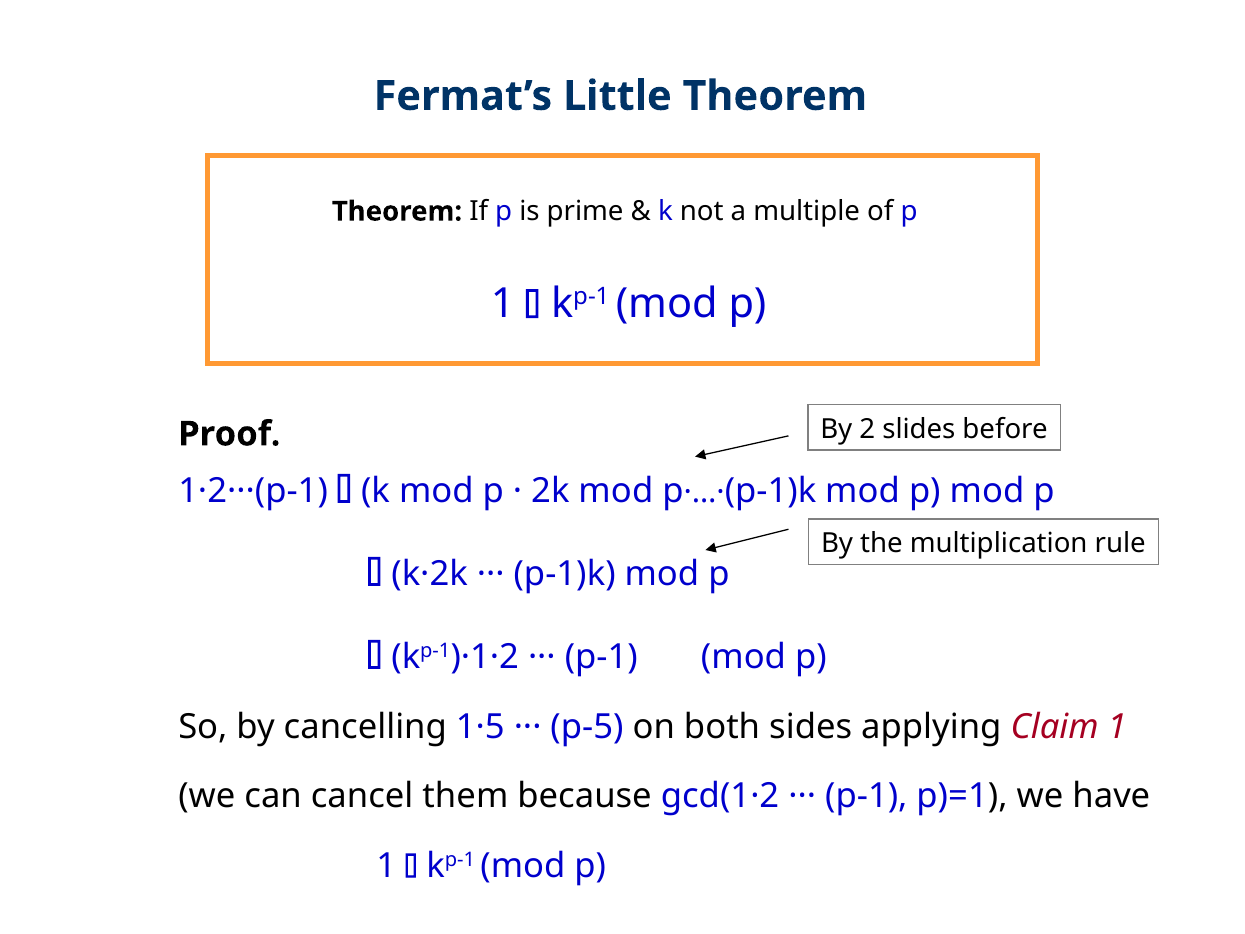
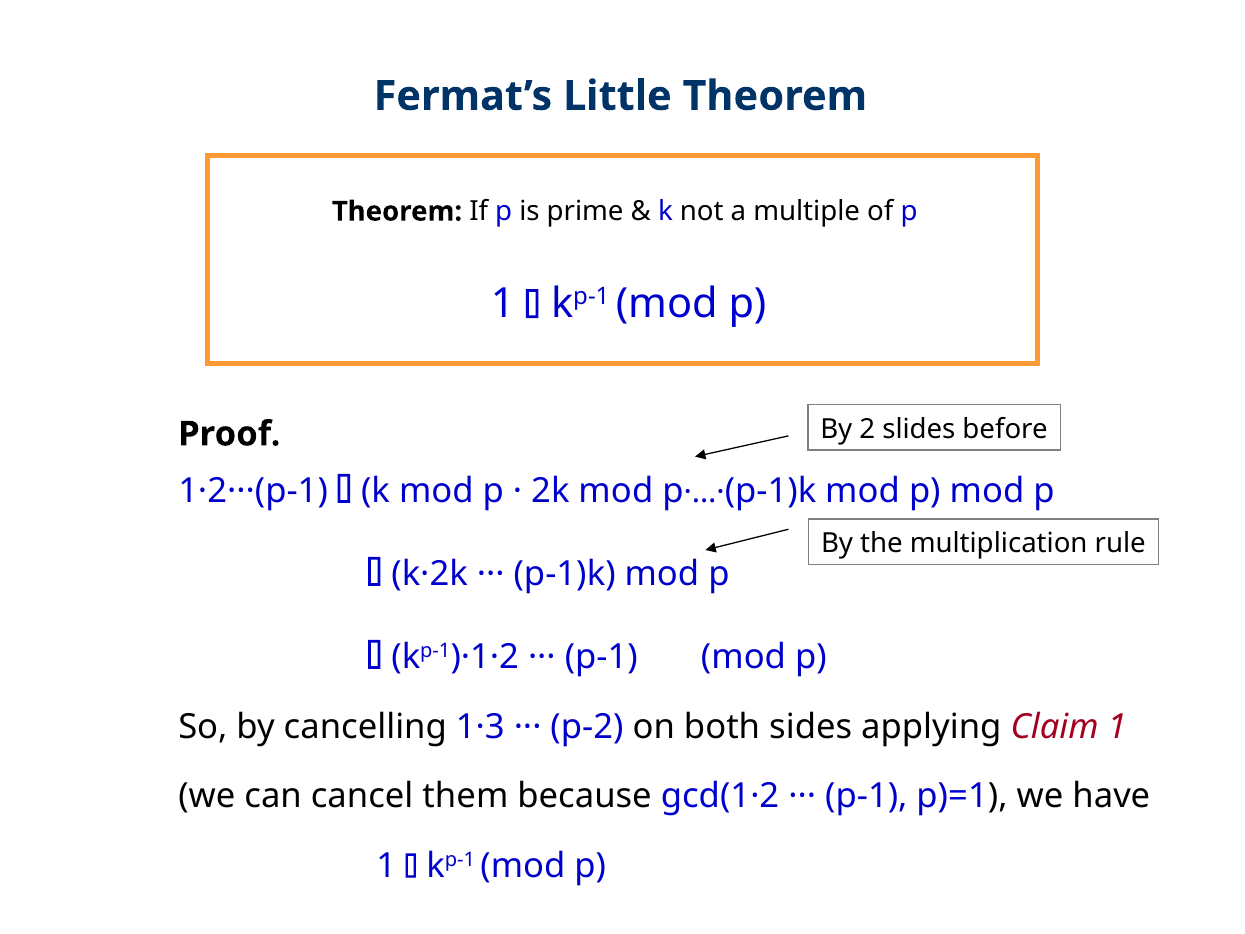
1·5: 1·5 -> 1·3
p-5: p-5 -> p-2
